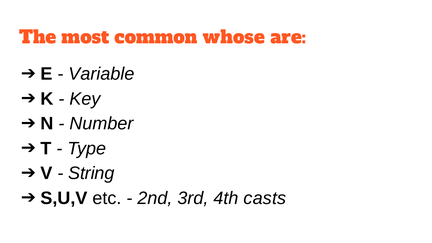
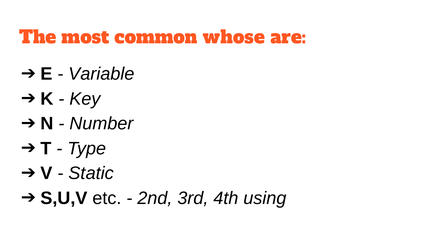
String: String -> Static
casts: casts -> using
